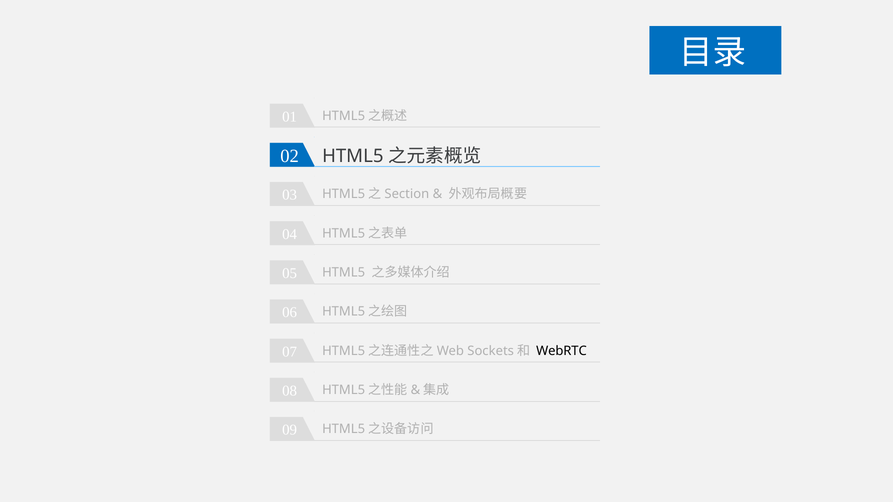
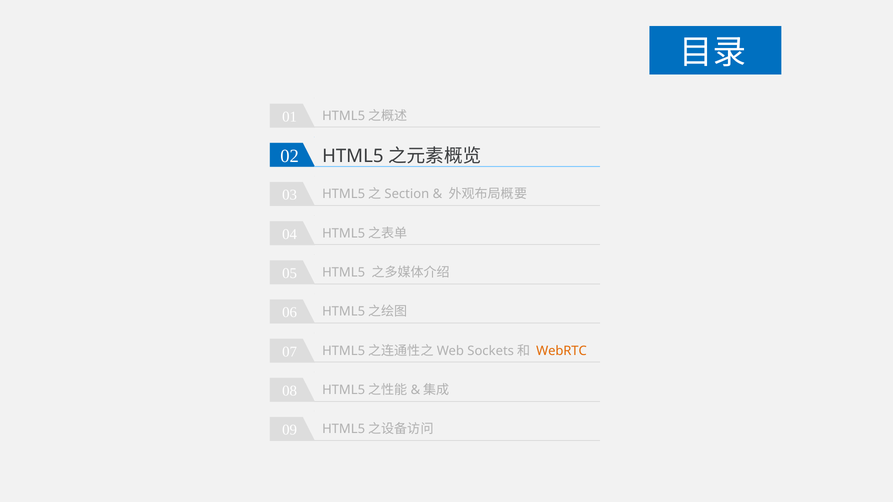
WebRTC colour: black -> orange
